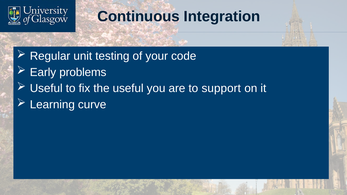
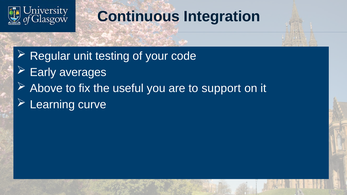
problems: problems -> averages
Useful at (46, 89): Useful -> Above
